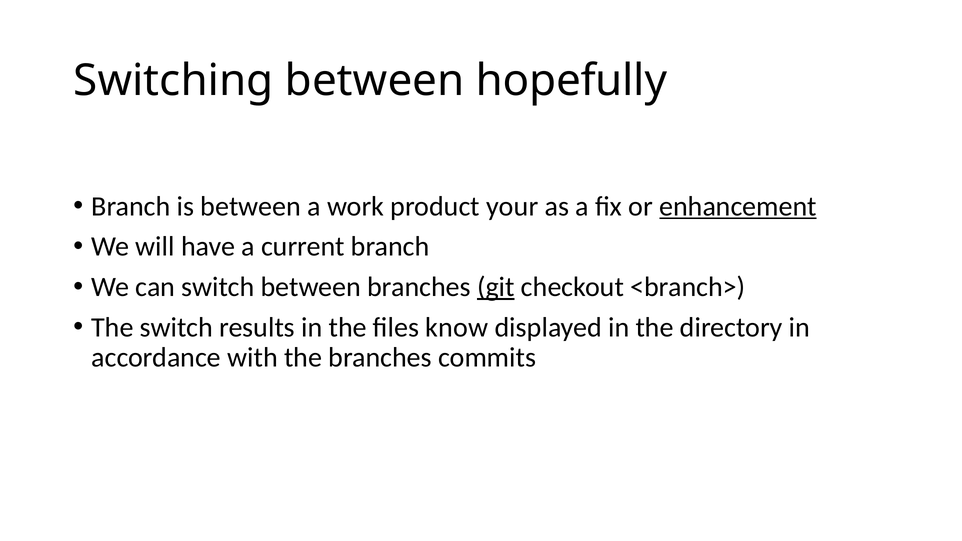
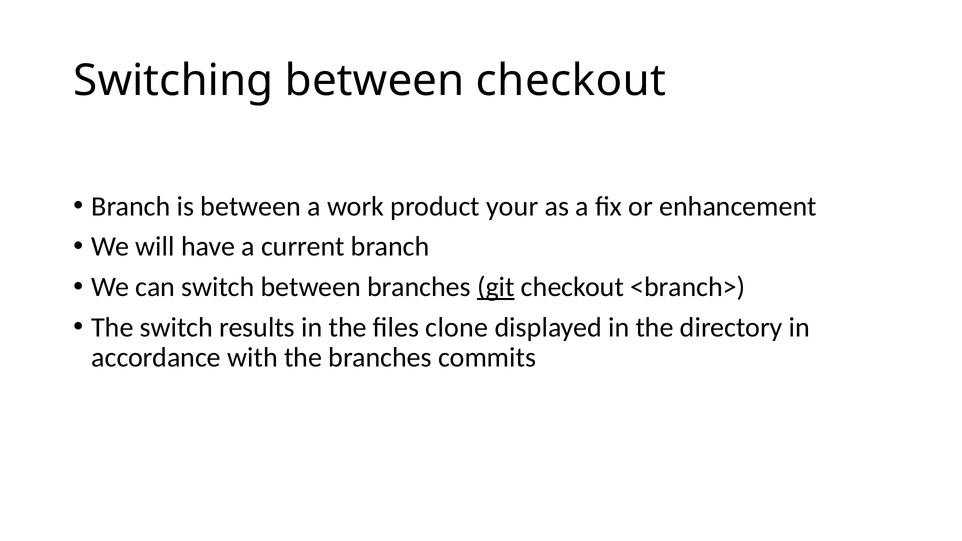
between hopefully: hopefully -> checkout
enhancement underline: present -> none
know: know -> clone
